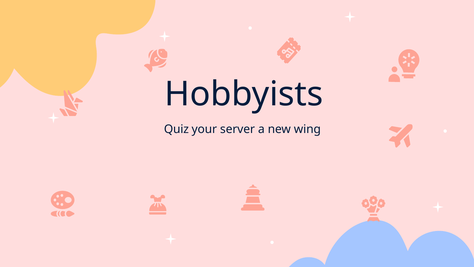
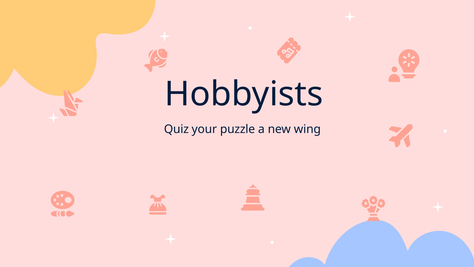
server: server -> puzzle
